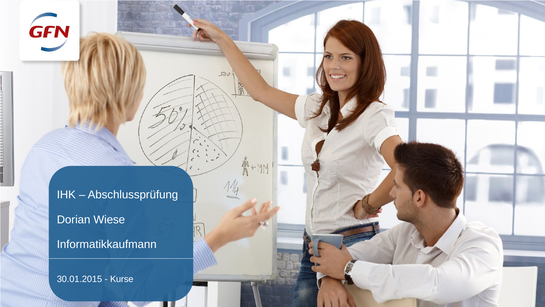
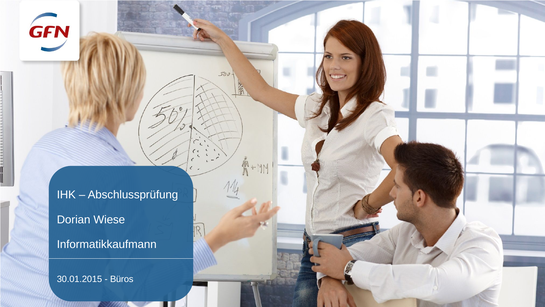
Kurse: Kurse -> Büros
